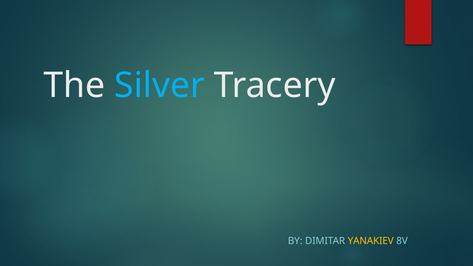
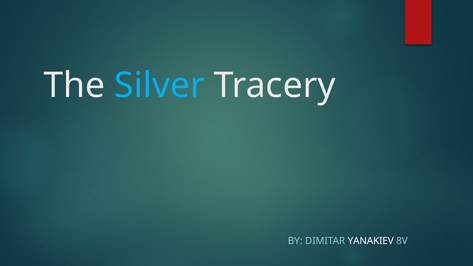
YANAKIEV colour: yellow -> white
